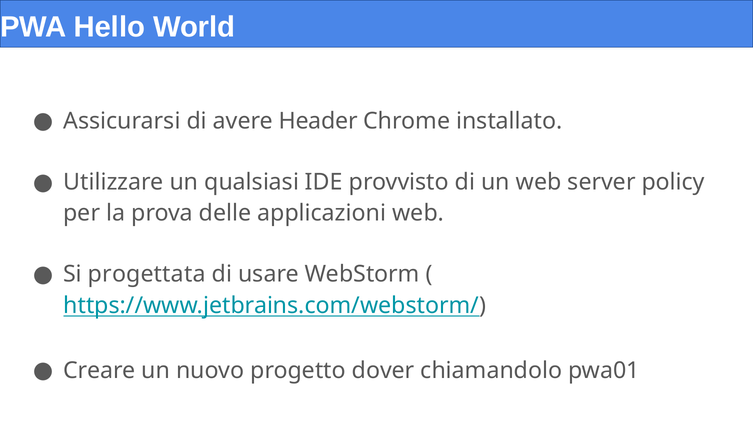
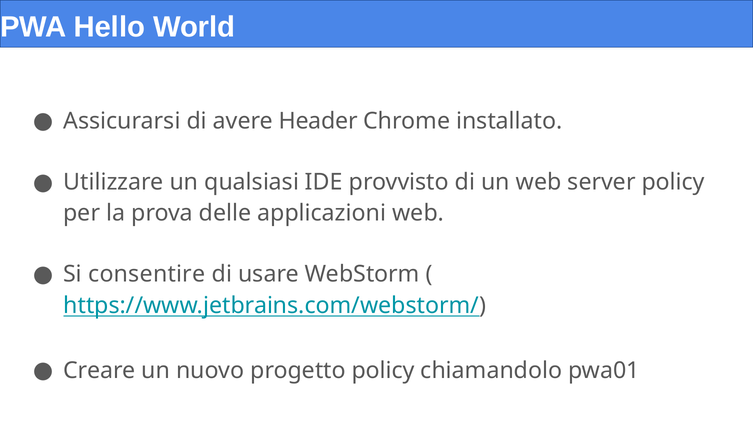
progettata: progettata -> consentire
progetto dover: dover -> policy
